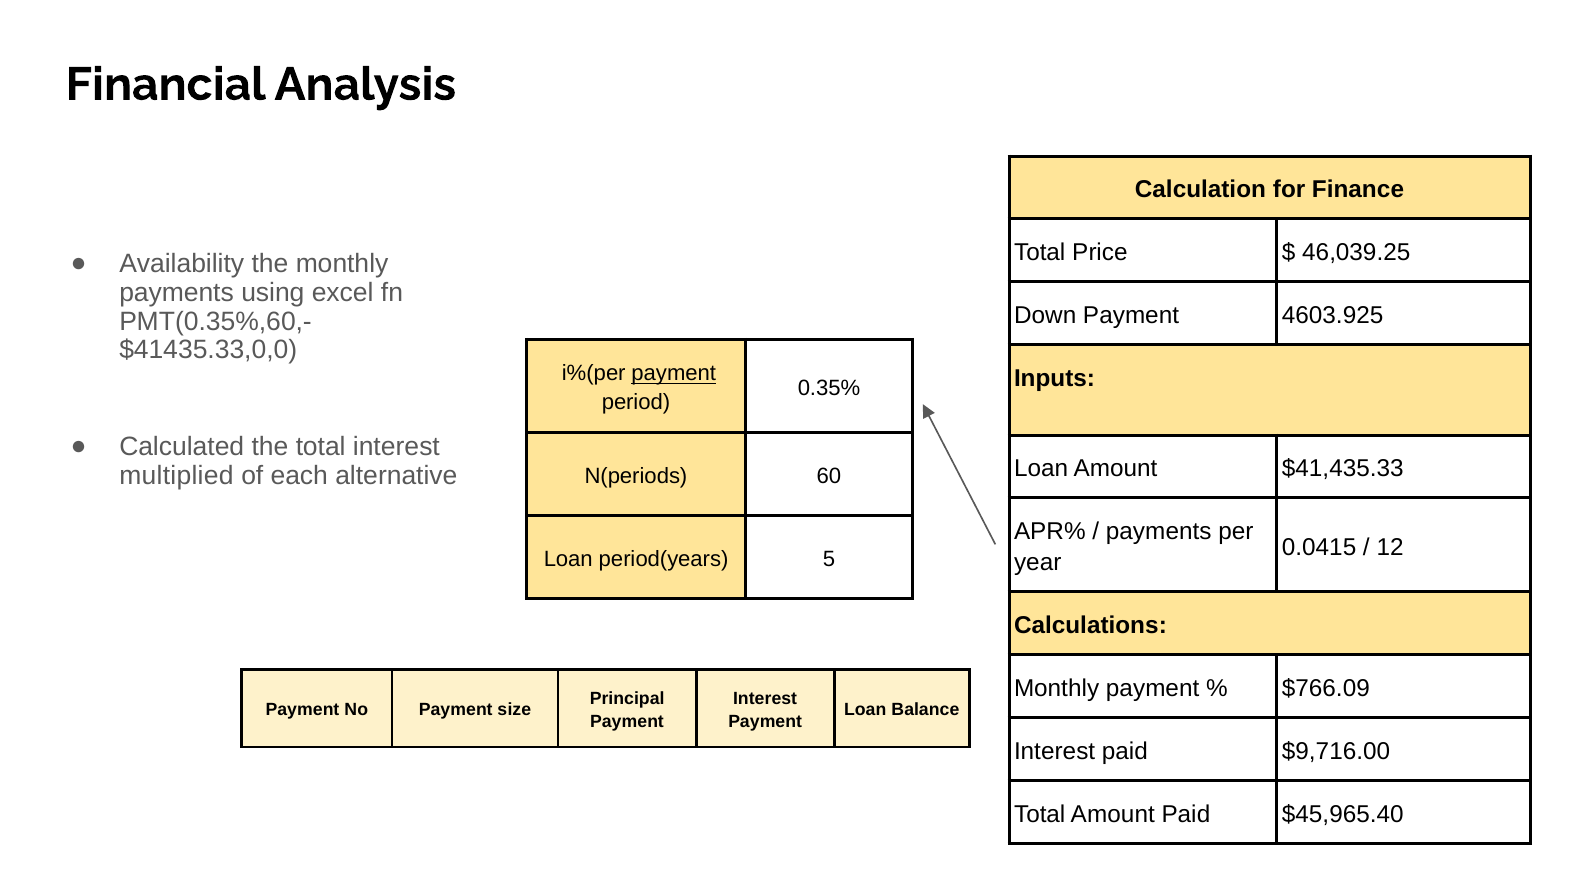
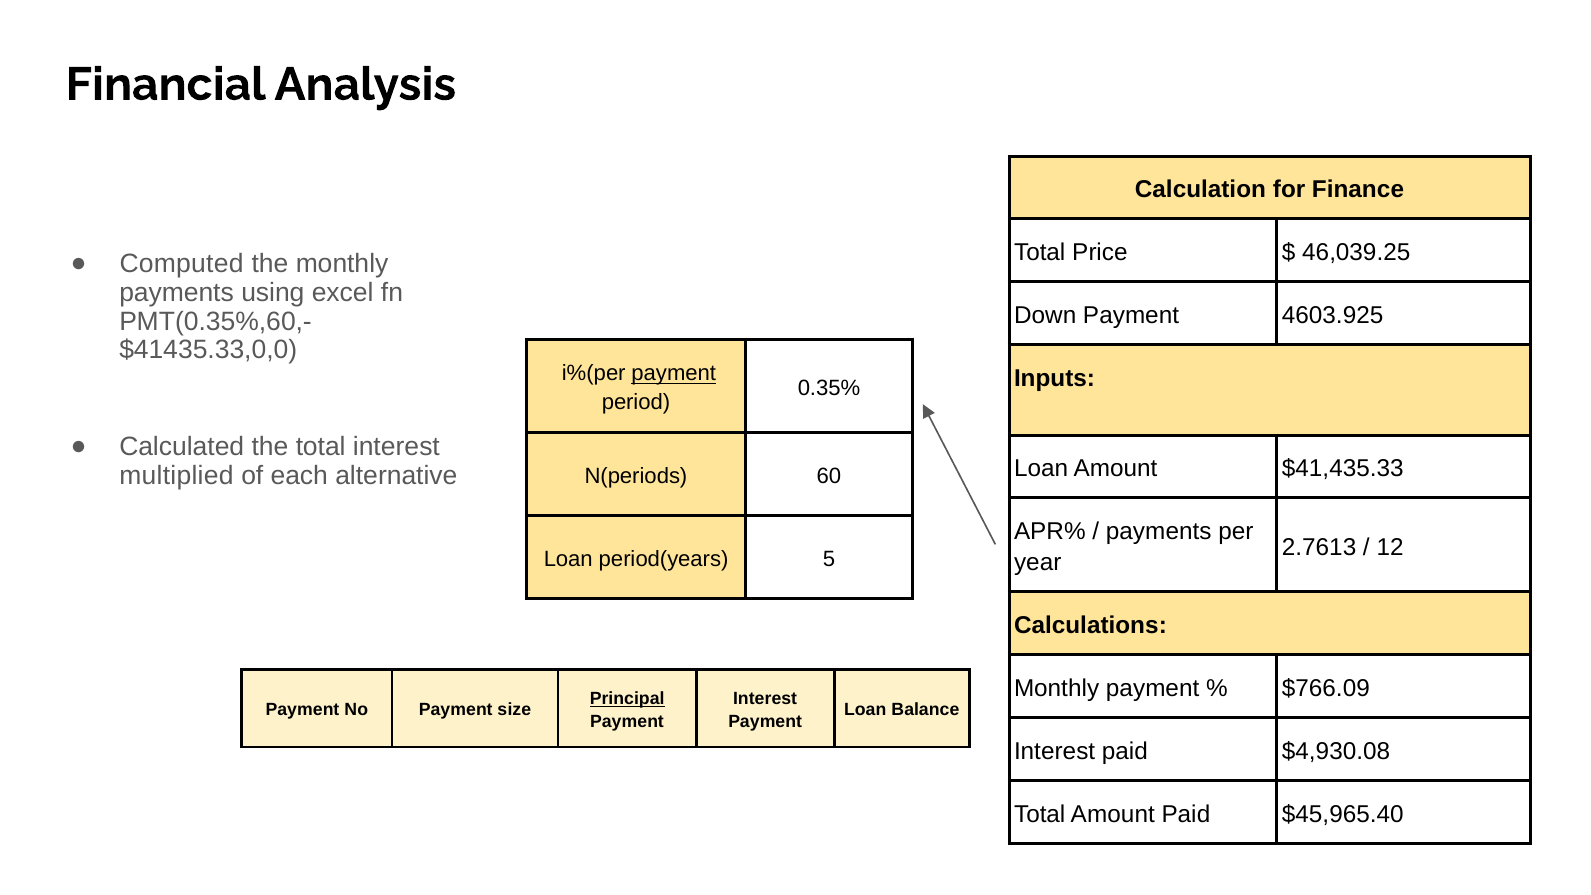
Availability: Availability -> Computed
0.0415: 0.0415 -> 2.7613
Principal underline: none -> present
$9,716.00: $9,716.00 -> $4,930.08
